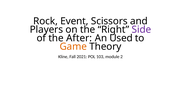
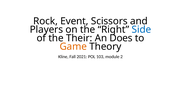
Side colour: purple -> blue
After: After -> Their
Used: Used -> Does
